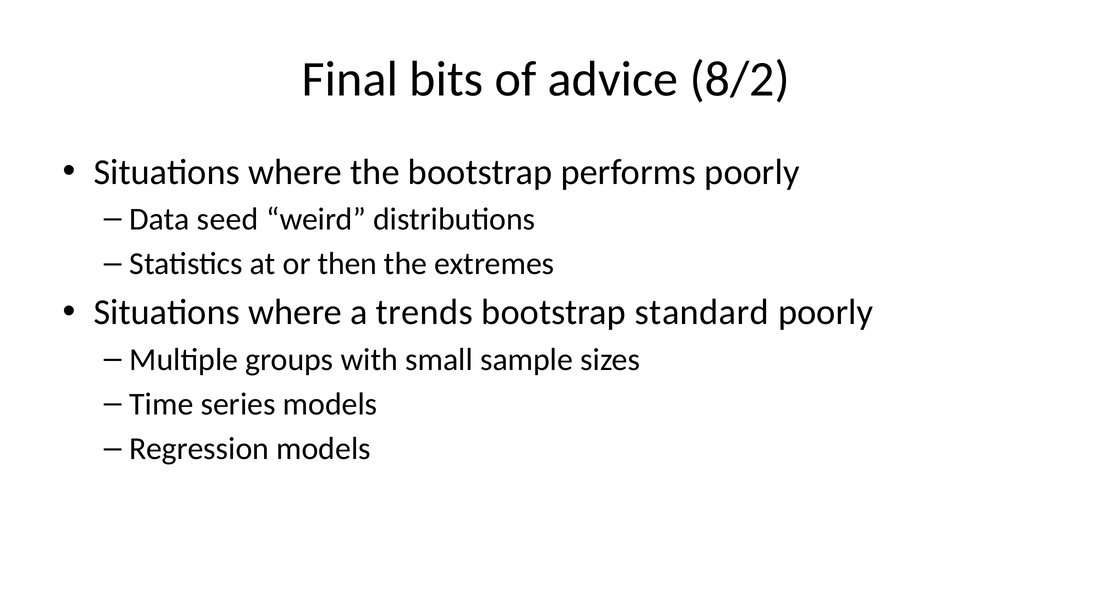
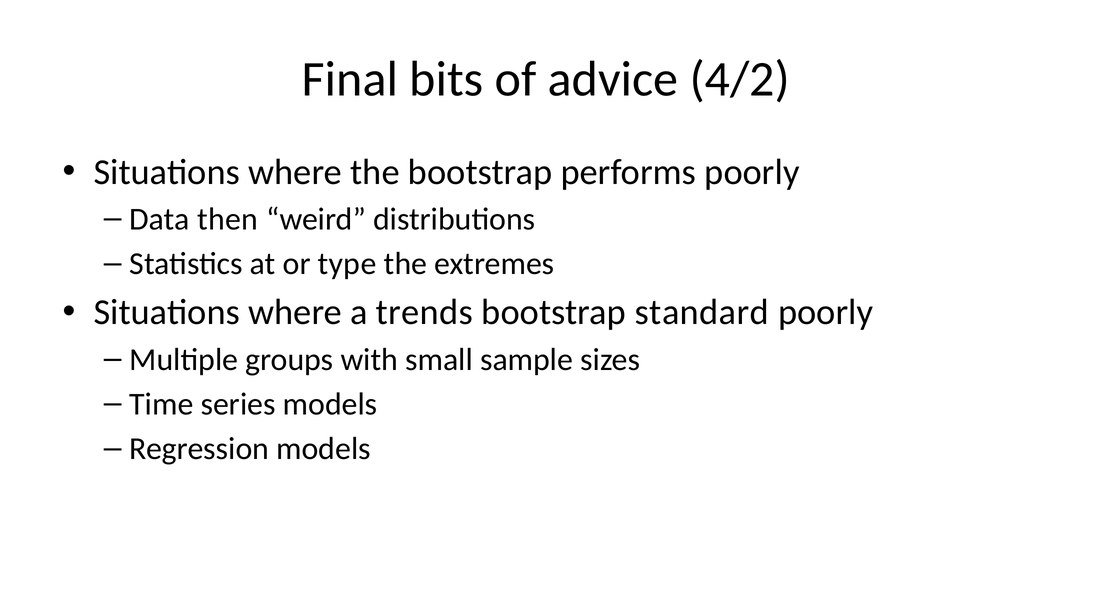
8/2: 8/2 -> 4/2
seed: seed -> then
then: then -> type
